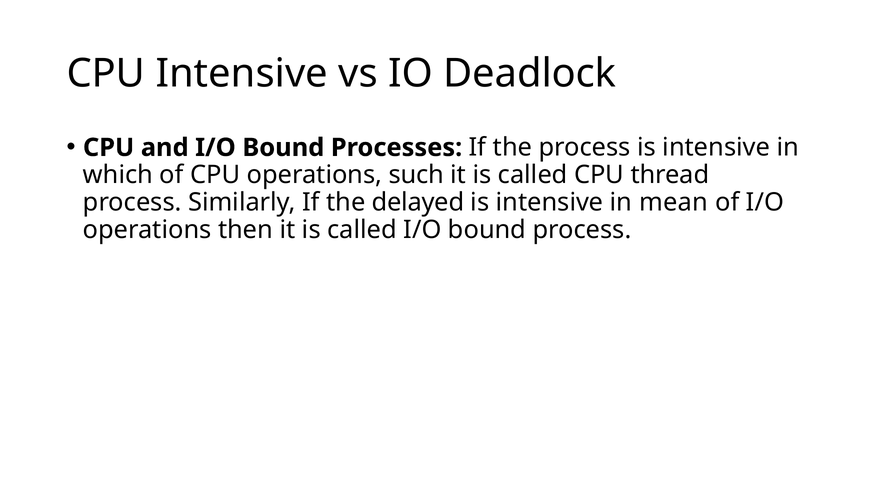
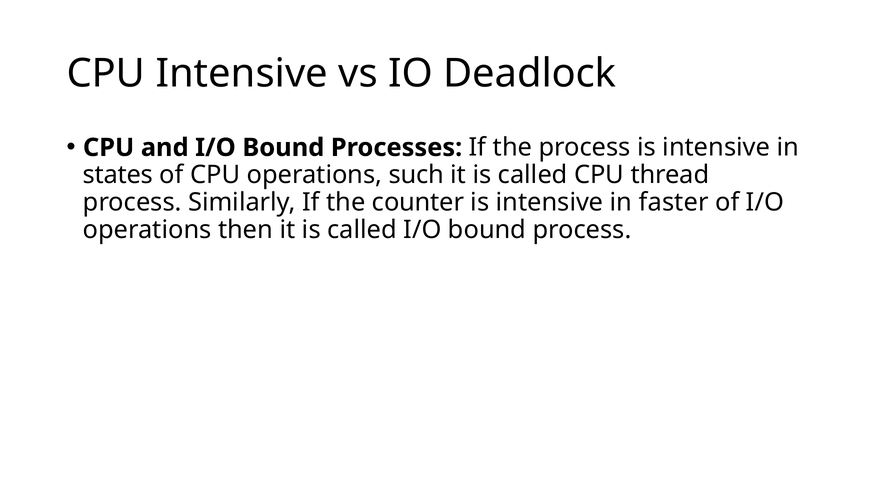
which: which -> states
delayed: delayed -> counter
mean: mean -> faster
